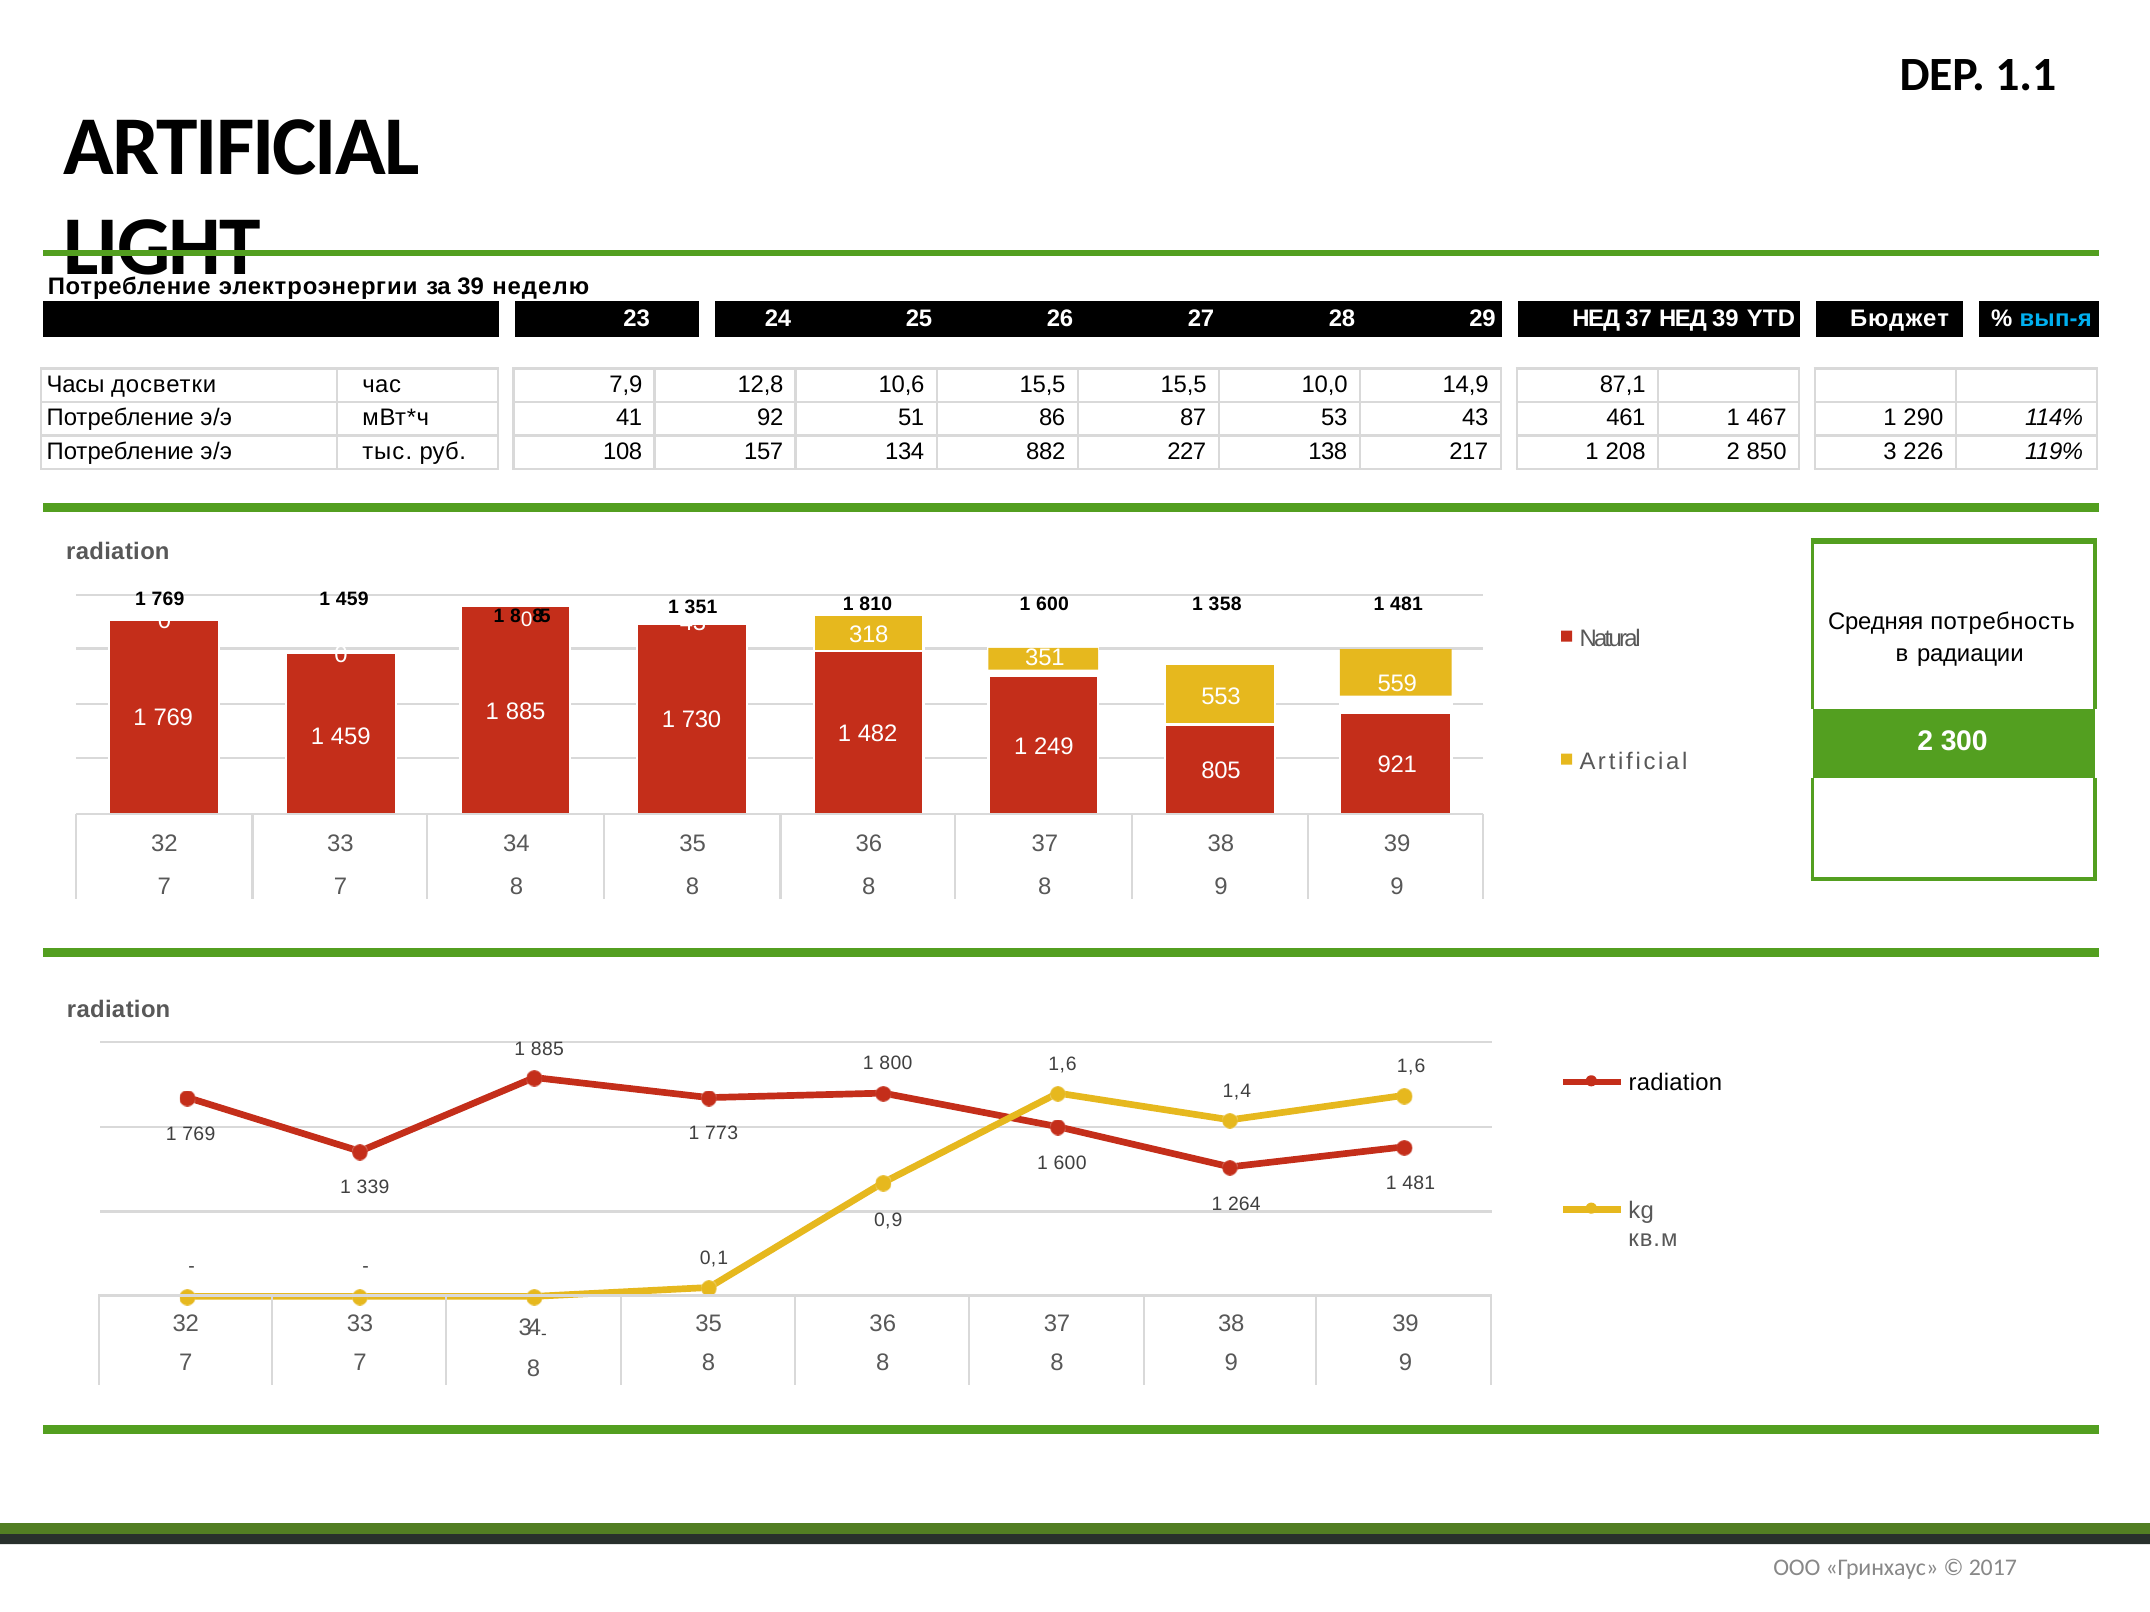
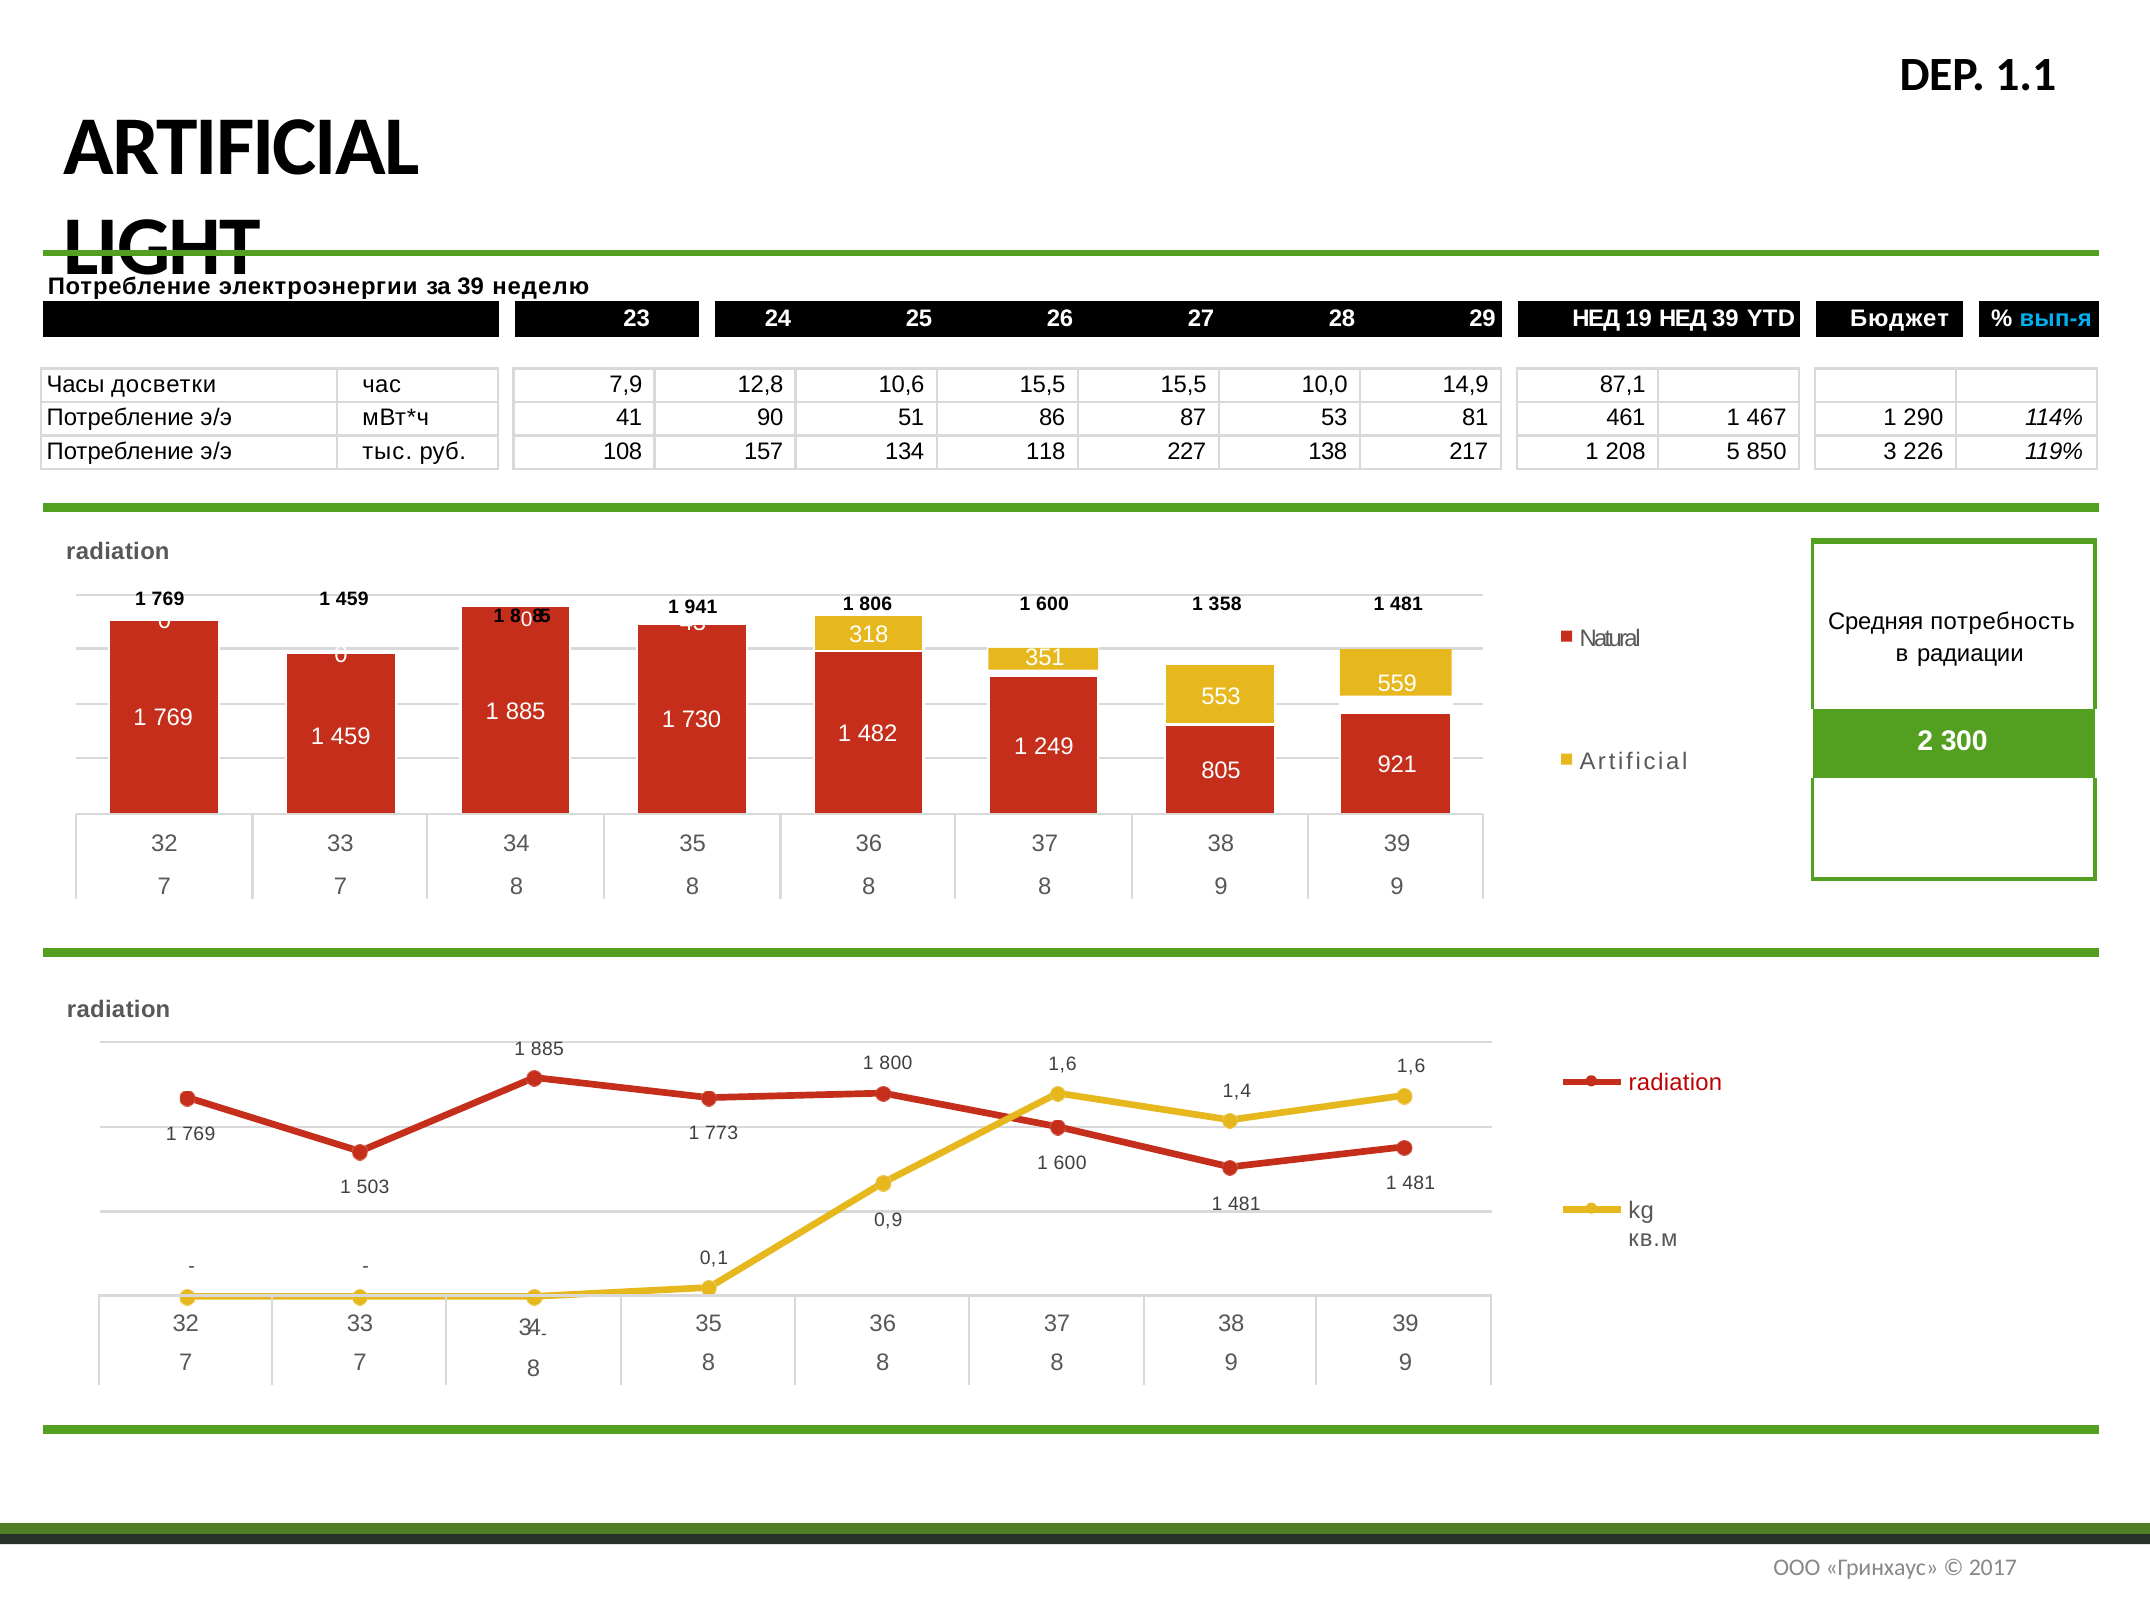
НЕД 37: 37 -> 19
92: 92 -> 90
53 43: 43 -> 81
882: 882 -> 118
208 2: 2 -> 5
1 351: 351 -> 941
810: 810 -> 806
radiation at (1675, 1083) colour: black -> red
339: 339 -> 503
264 at (1244, 1204): 264 -> 481
